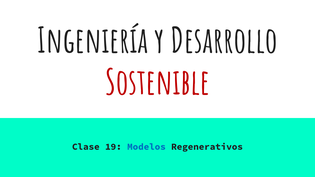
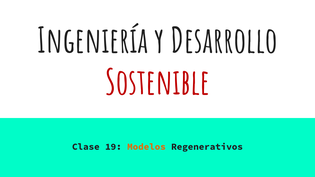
Modelos colour: blue -> orange
